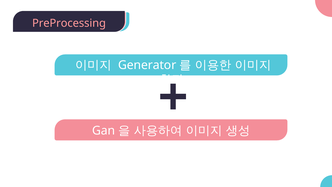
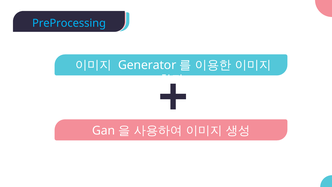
PreProcessing colour: pink -> light blue
